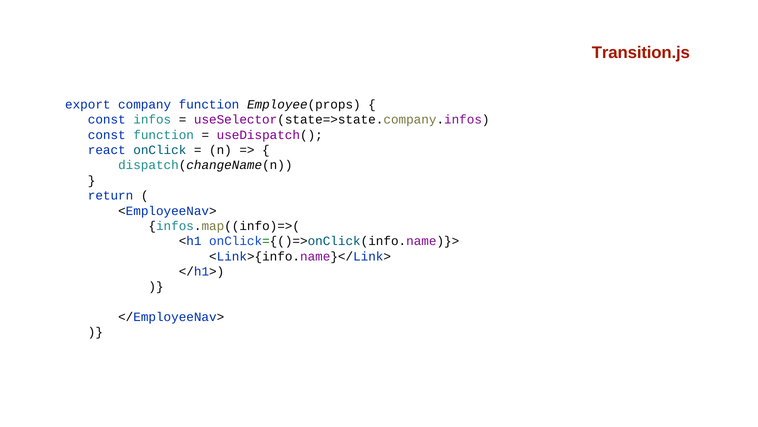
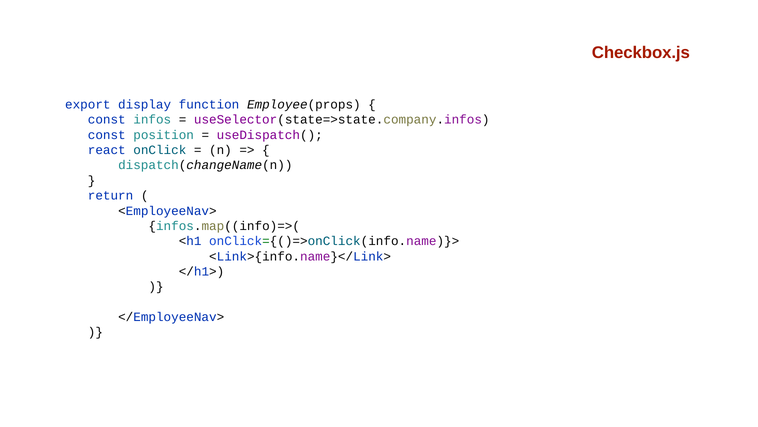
Transition.js: Transition.js -> Checkbox.js
company: company -> display
const function: function -> position
